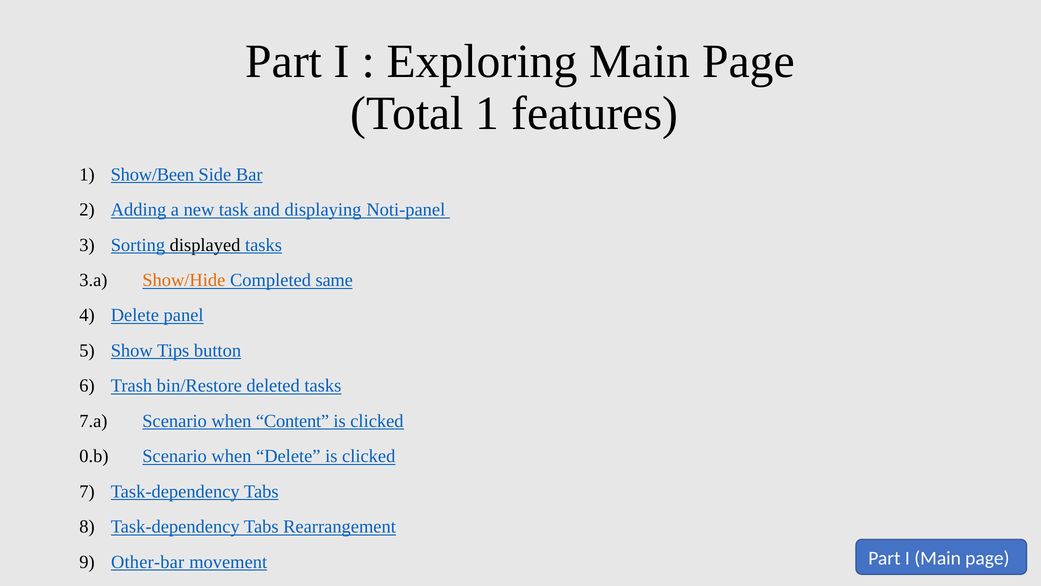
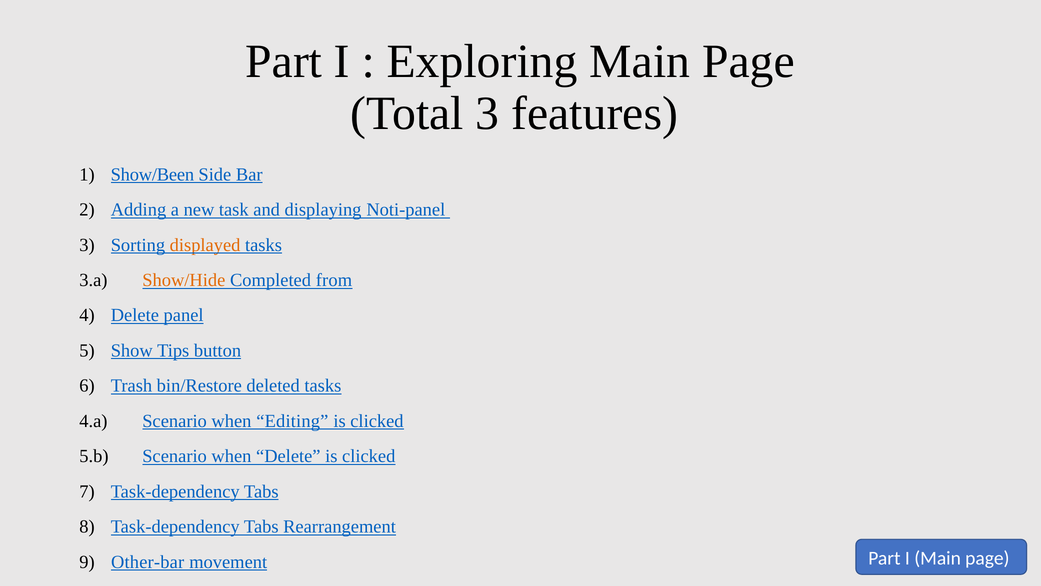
Total 1: 1 -> 3
displayed colour: black -> orange
same: same -> from
7.a: 7.a -> 4.a
Content: Content -> Editing
0.b: 0.b -> 5.b
